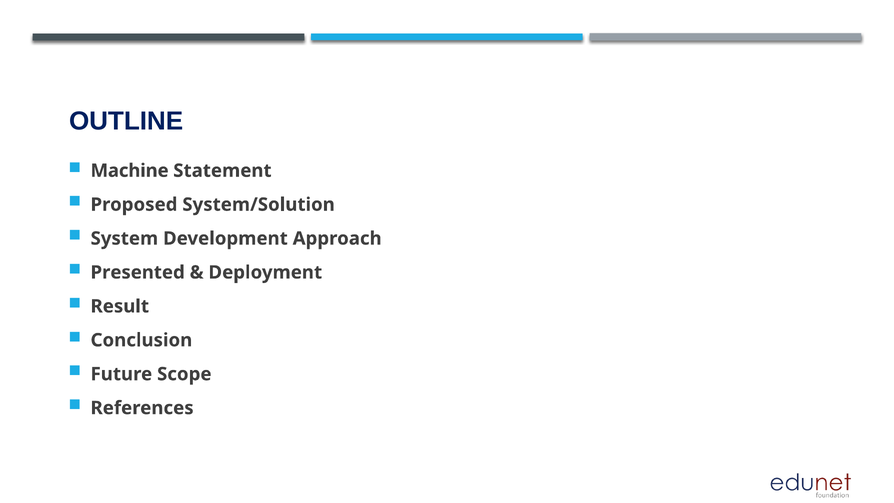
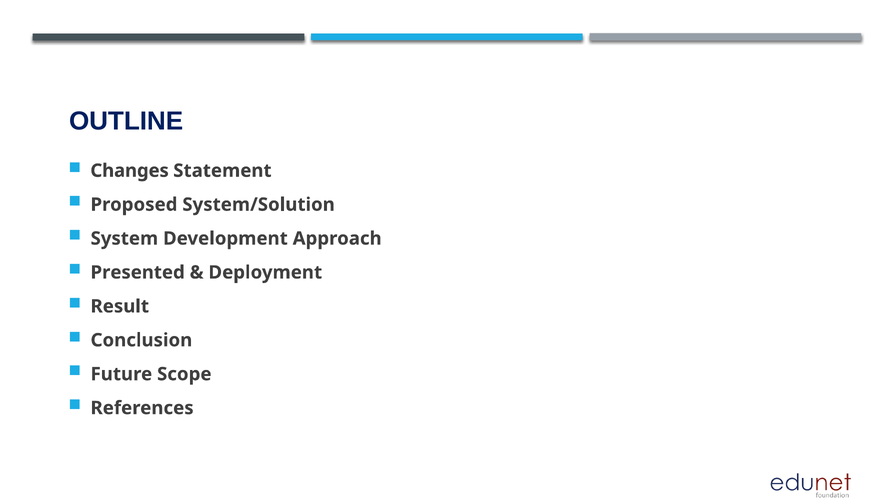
Machine: Machine -> Changes
